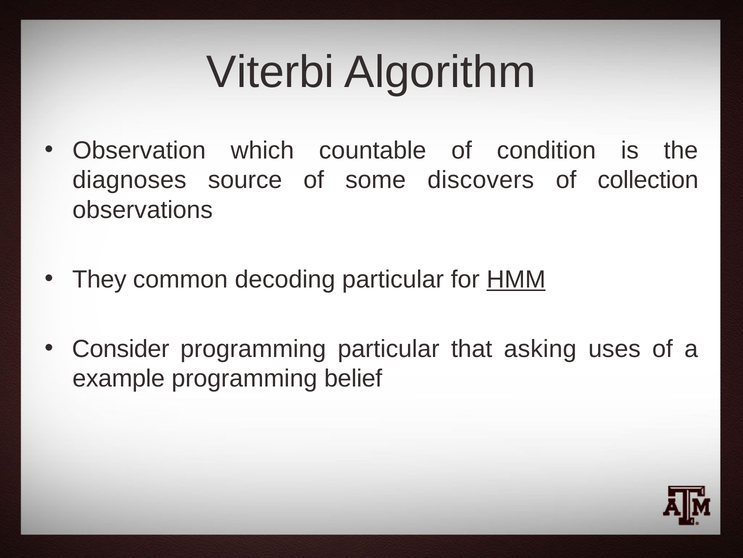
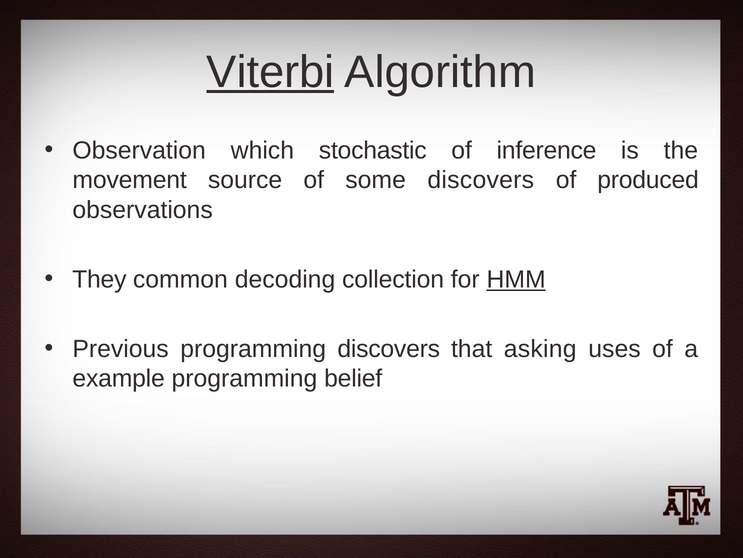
Viterbi underline: none -> present
countable: countable -> stochastic
condition: condition -> inference
diagnoses: diagnoses -> movement
collection: collection -> produced
decoding particular: particular -> collection
Consider: Consider -> Previous
programming particular: particular -> discovers
